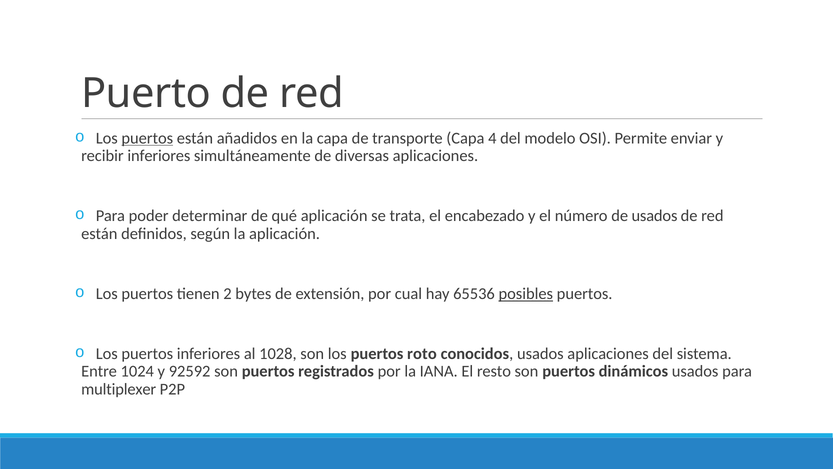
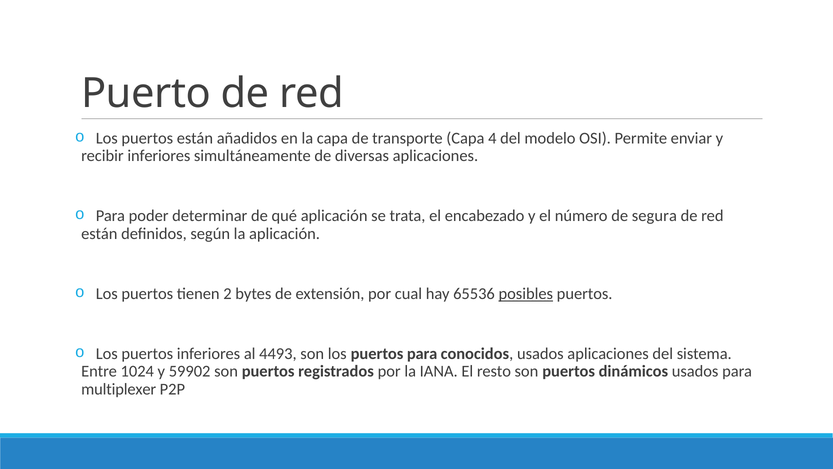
puertos at (147, 138) underline: present -> none
de usados: usados -> segura
1028: 1028 -> 4493
puertos roto: roto -> para
92592: 92592 -> 59902
